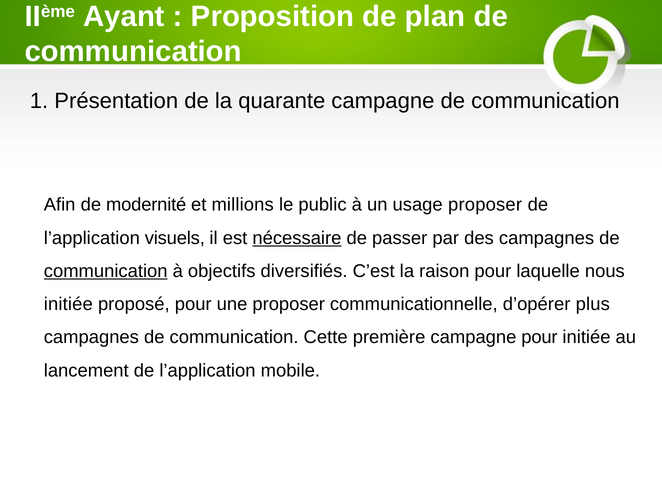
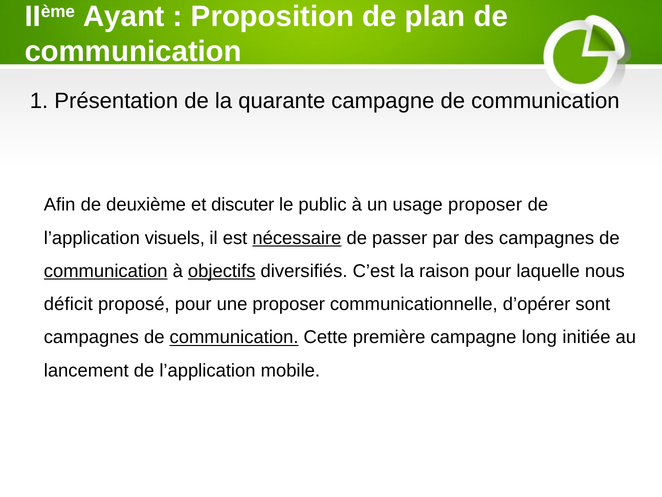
modernité: modernité -> deuxième
millions: millions -> discuter
objectifs underline: none -> present
initiée at (68, 304): initiée -> déficit
plus: plus -> sont
communication at (234, 337) underline: none -> present
campagne pour: pour -> long
